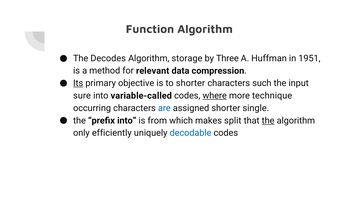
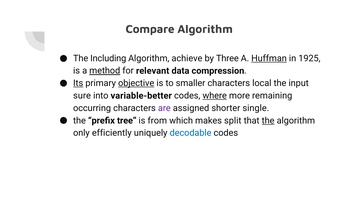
Function: Function -> Compare
Decodes: Decodes -> Including
storage: storage -> achieve
Huffman underline: none -> present
1951: 1951 -> 1925
method underline: none -> present
objective underline: none -> present
to shorter: shorter -> smaller
such: such -> local
variable-called: variable-called -> variable-better
technique: technique -> remaining
are colour: blue -> purple
prefix into: into -> tree
